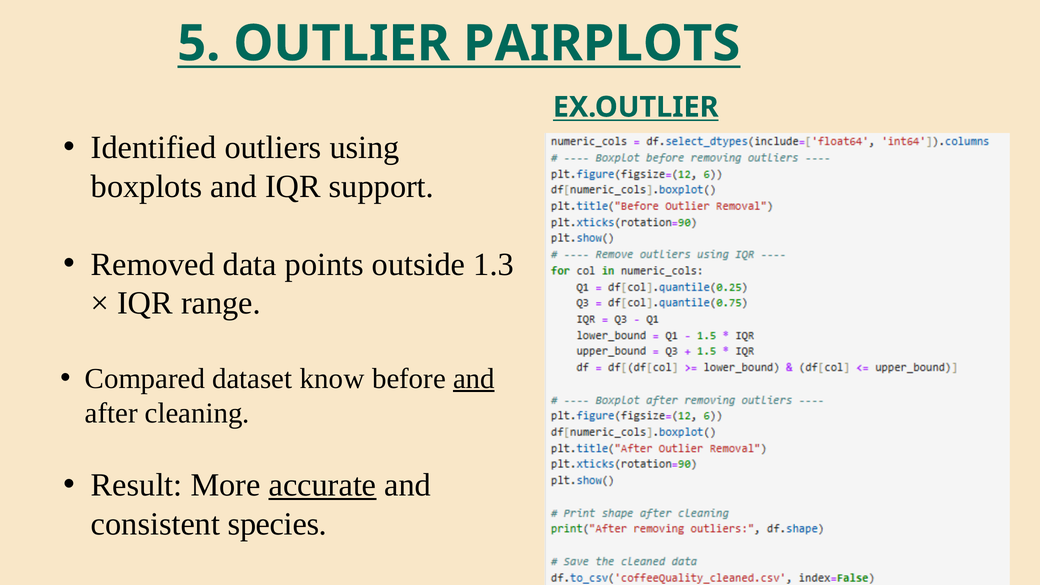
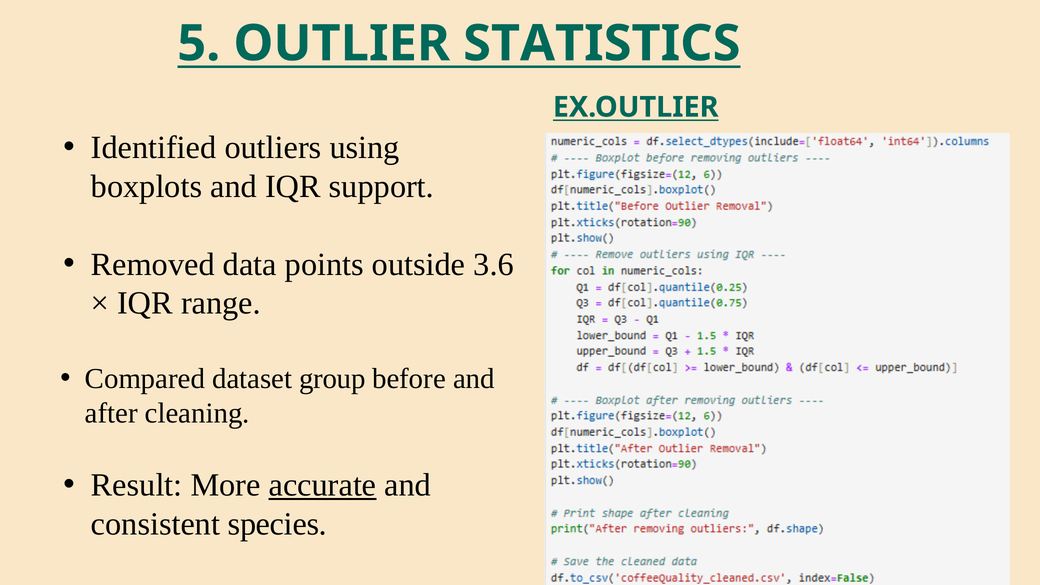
PAIRPLOTS: PAIRPLOTS -> STATISTICS
1.3: 1.3 -> 3.6
know: know -> group
and at (474, 379) underline: present -> none
